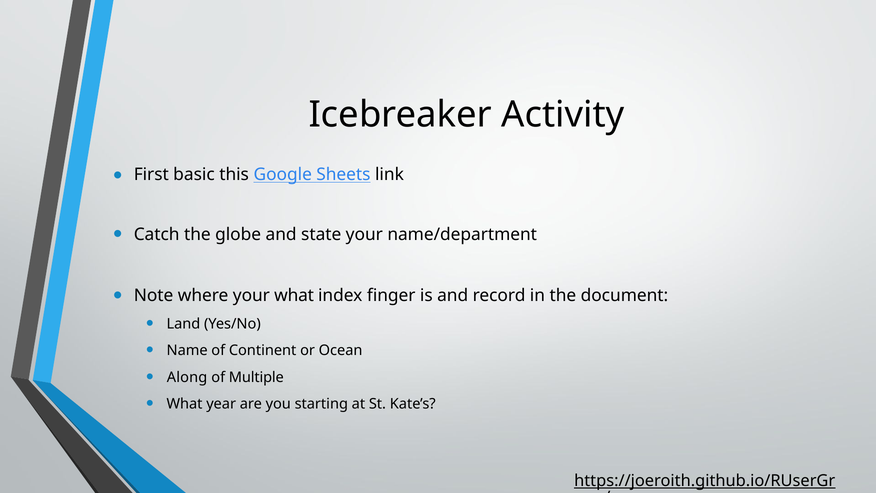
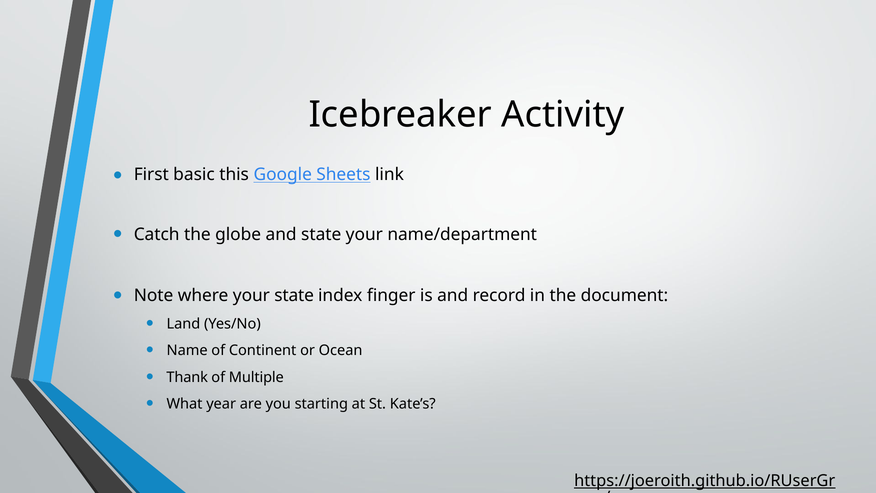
your what: what -> state
Along: Along -> Thank
